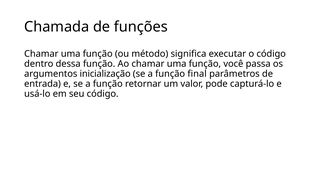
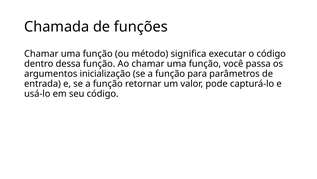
final: final -> para
